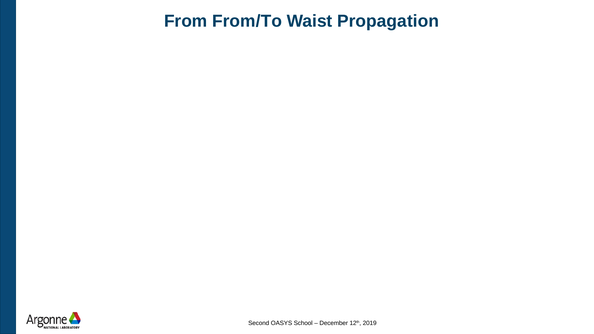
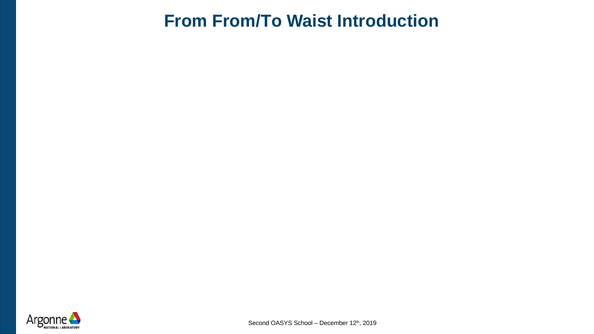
Propagation: Propagation -> Introduction
